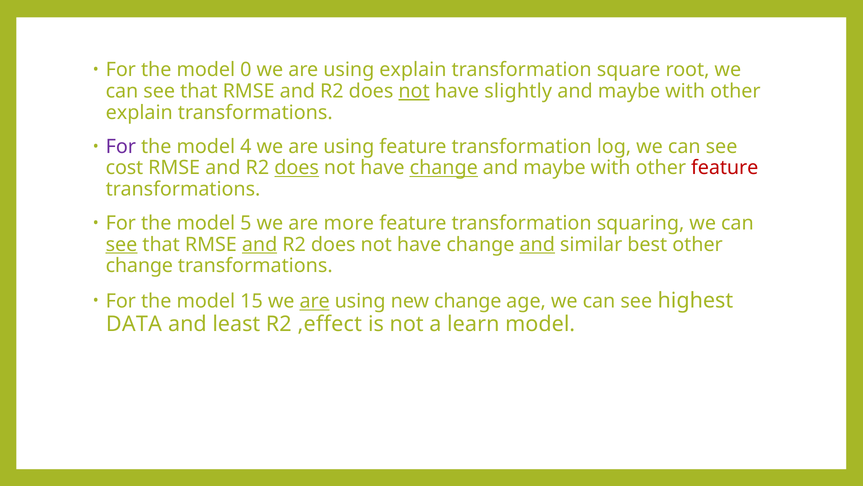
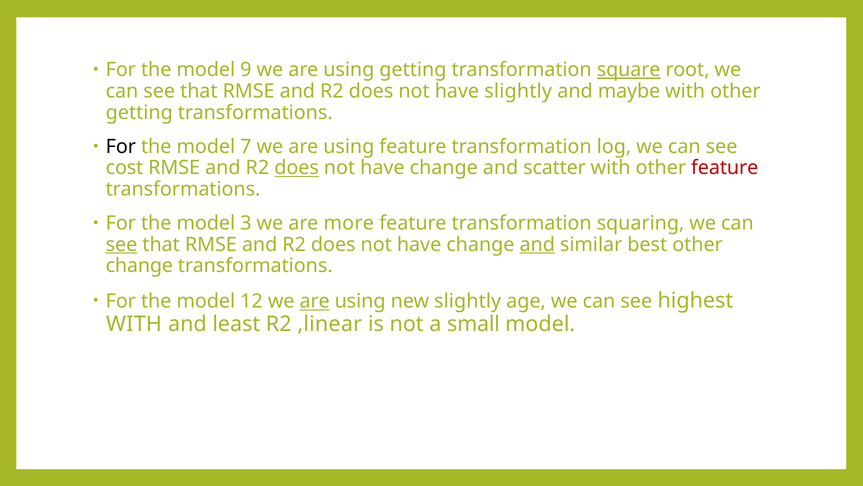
0: 0 -> 9
using explain: explain -> getting
square underline: none -> present
not at (414, 91) underline: present -> none
explain at (139, 112): explain -> getting
For at (121, 146) colour: purple -> black
4: 4 -> 7
change at (444, 168) underline: present -> none
maybe at (554, 168): maybe -> scatter
5: 5 -> 3
and at (260, 244) underline: present -> none
15: 15 -> 12
new change: change -> slightly
DATA at (134, 324): DATA -> WITH
,effect: ,effect -> ,linear
learn: learn -> small
